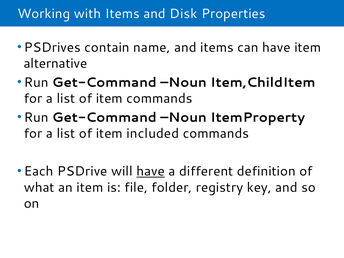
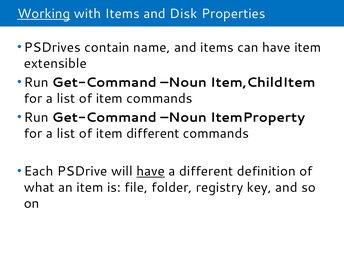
Working underline: none -> present
alternative: alternative -> extensible
item included: included -> different
